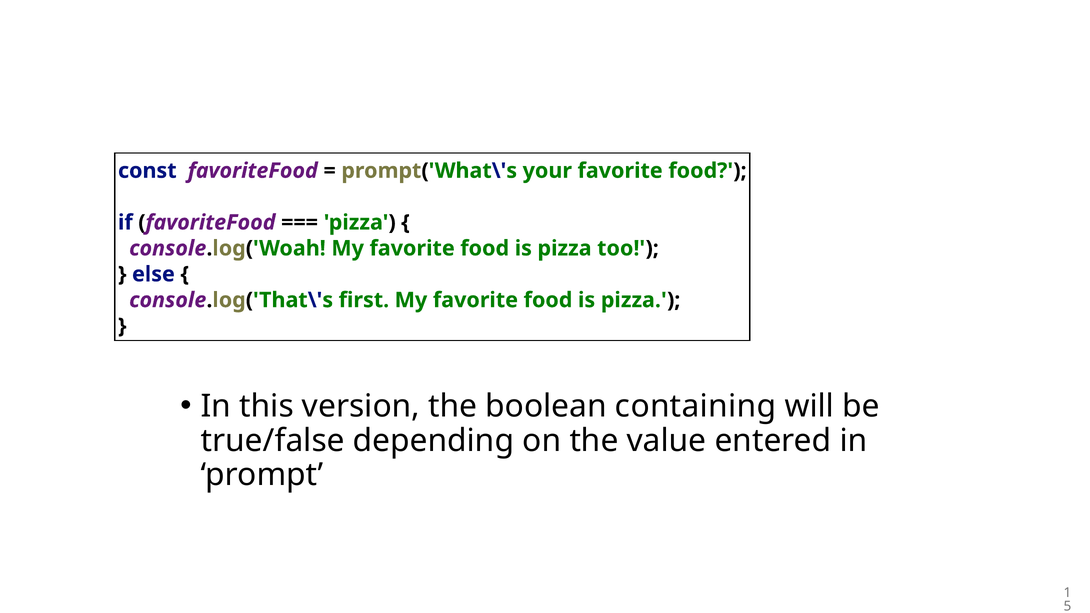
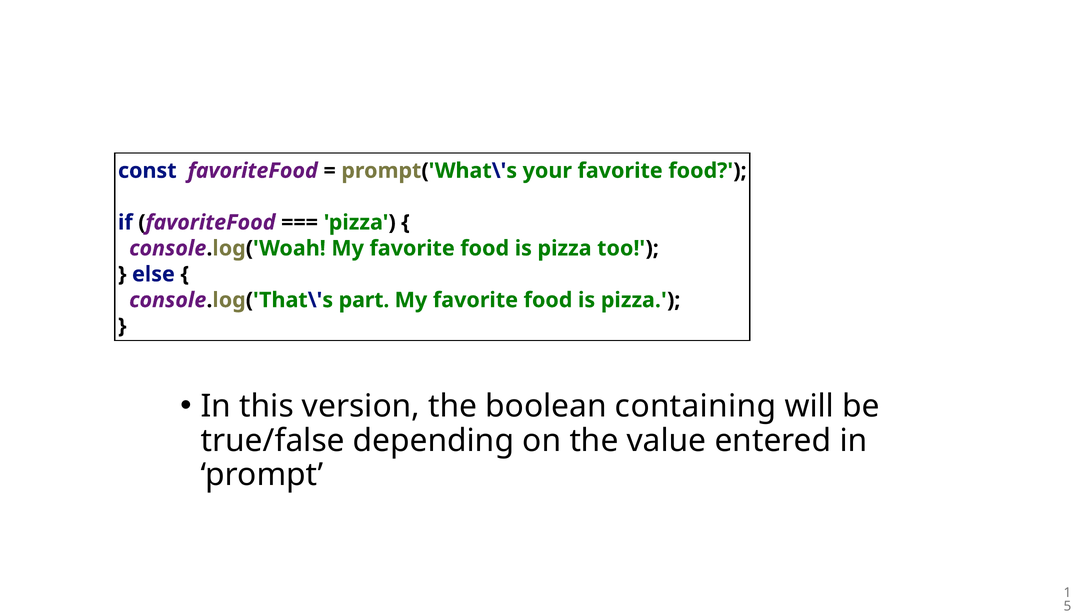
first: first -> part
